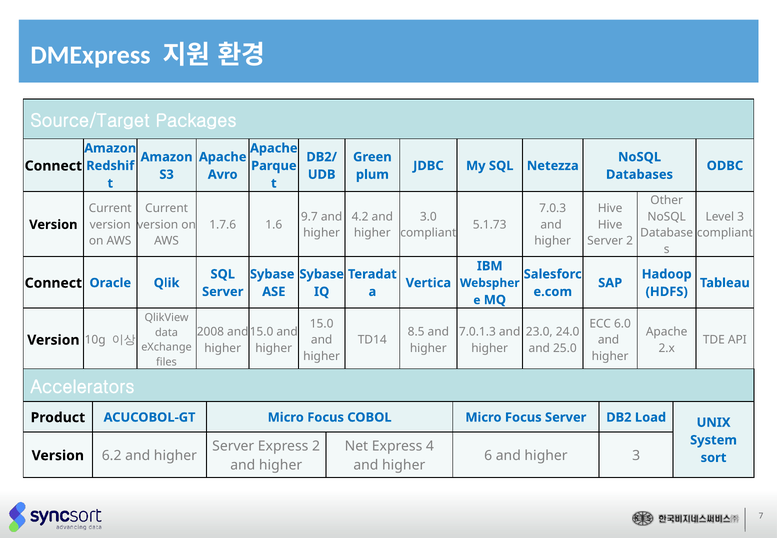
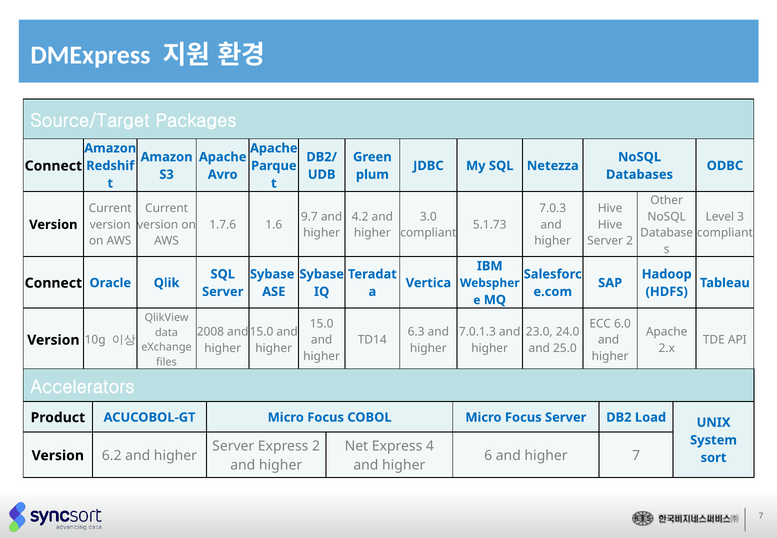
8.5: 8.5 -> 6.3
higher 3: 3 -> 7
